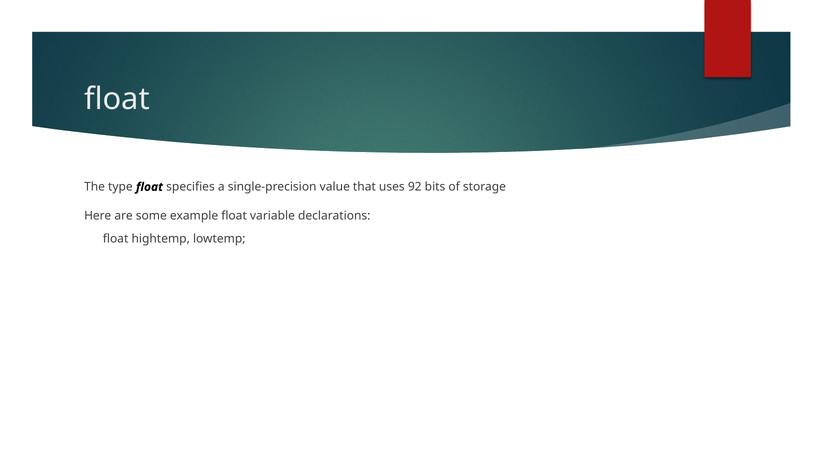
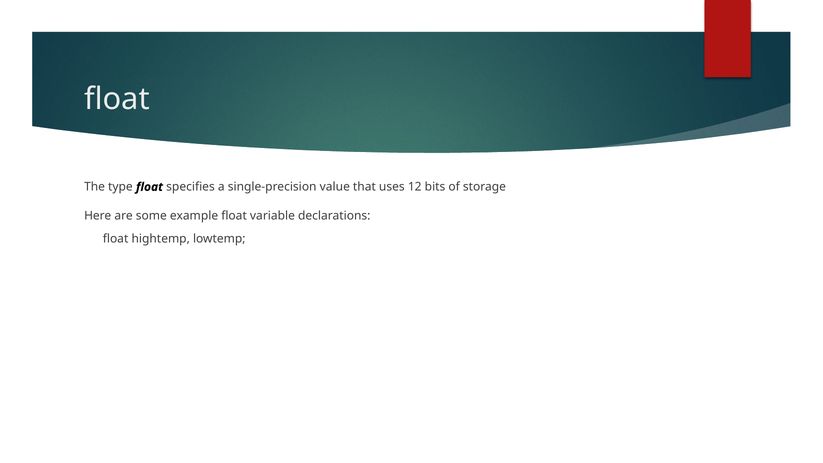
92: 92 -> 12
